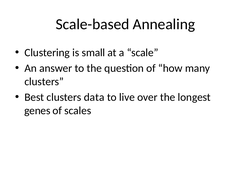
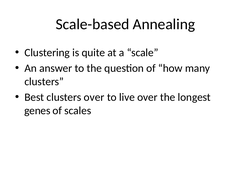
small: small -> quite
clusters data: data -> over
